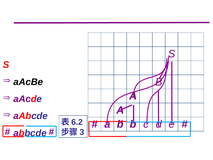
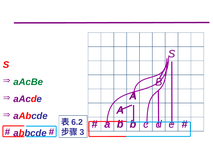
aAcBe colour: black -> green
